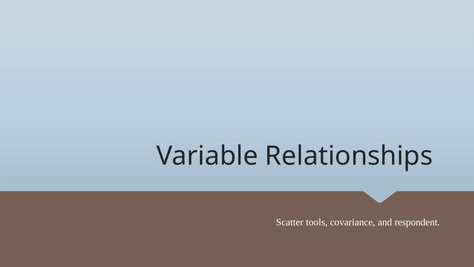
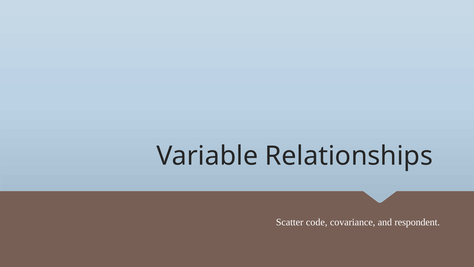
tools: tools -> code
